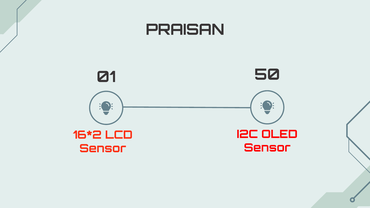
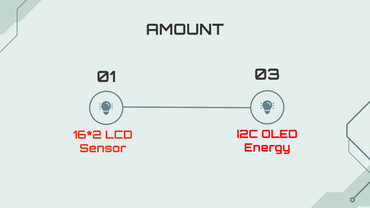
PRAISAN: PRAISAN -> AMOUNT
50: 50 -> 03
Sensor at (267, 148): Sensor -> Energy
